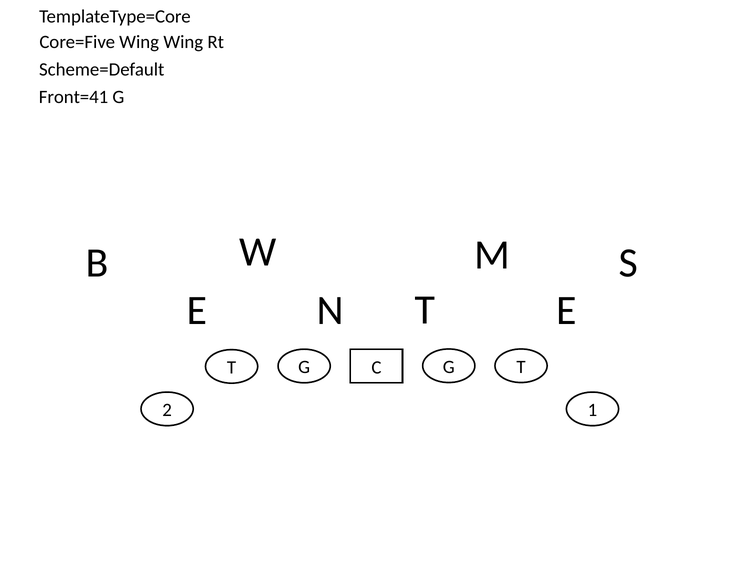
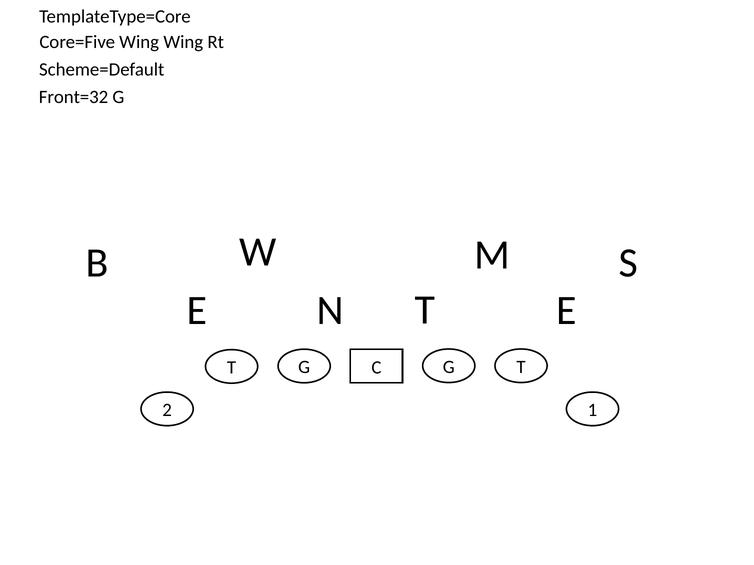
Front=41: Front=41 -> Front=32
